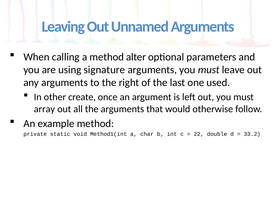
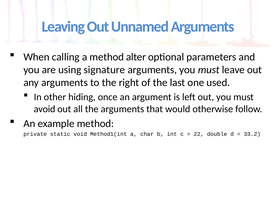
create: create -> hiding
array: array -> avoid
